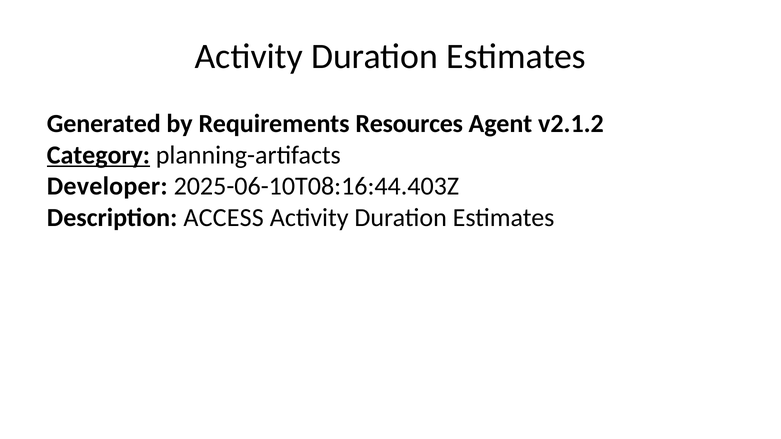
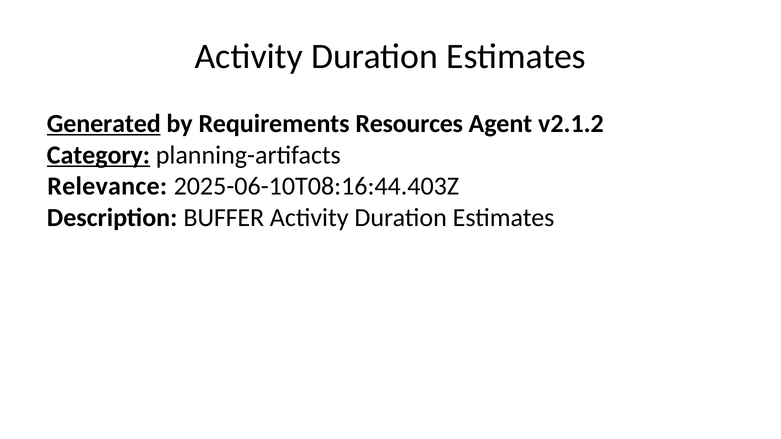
Generated underline: none -> present
Developer: Developer -> Relevance
ACCESS: ACCESS -> BUFFER
